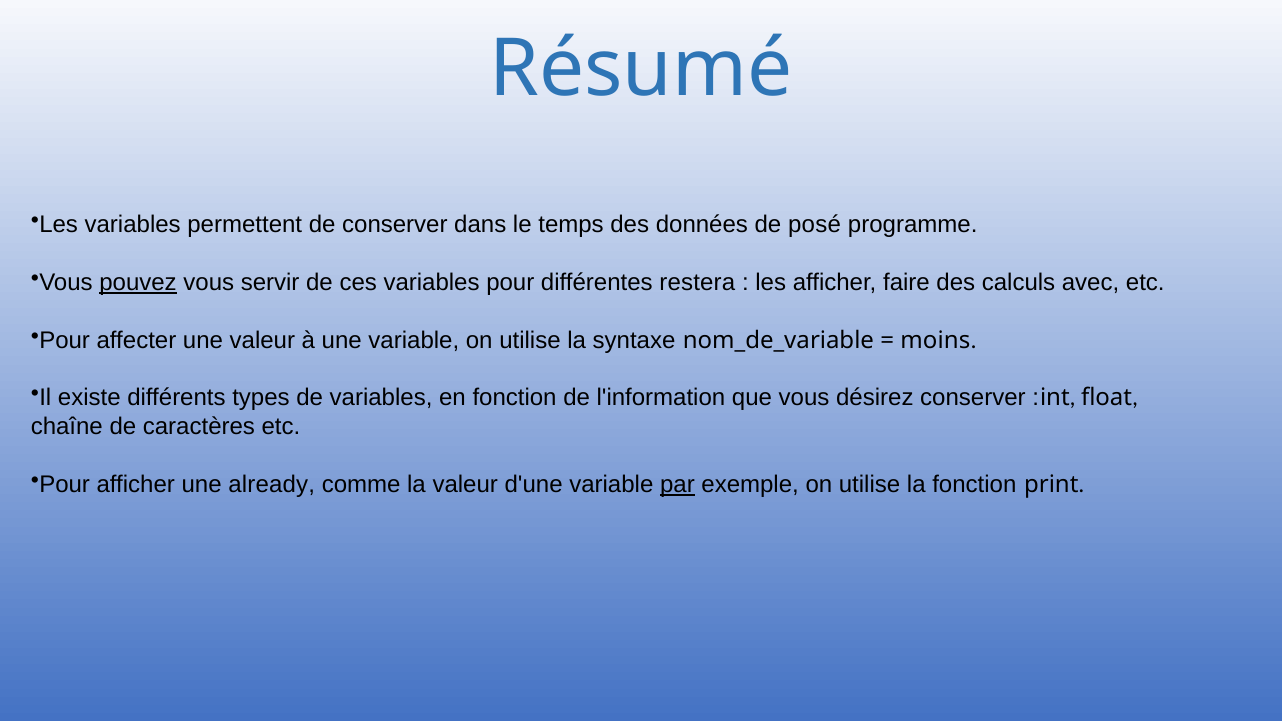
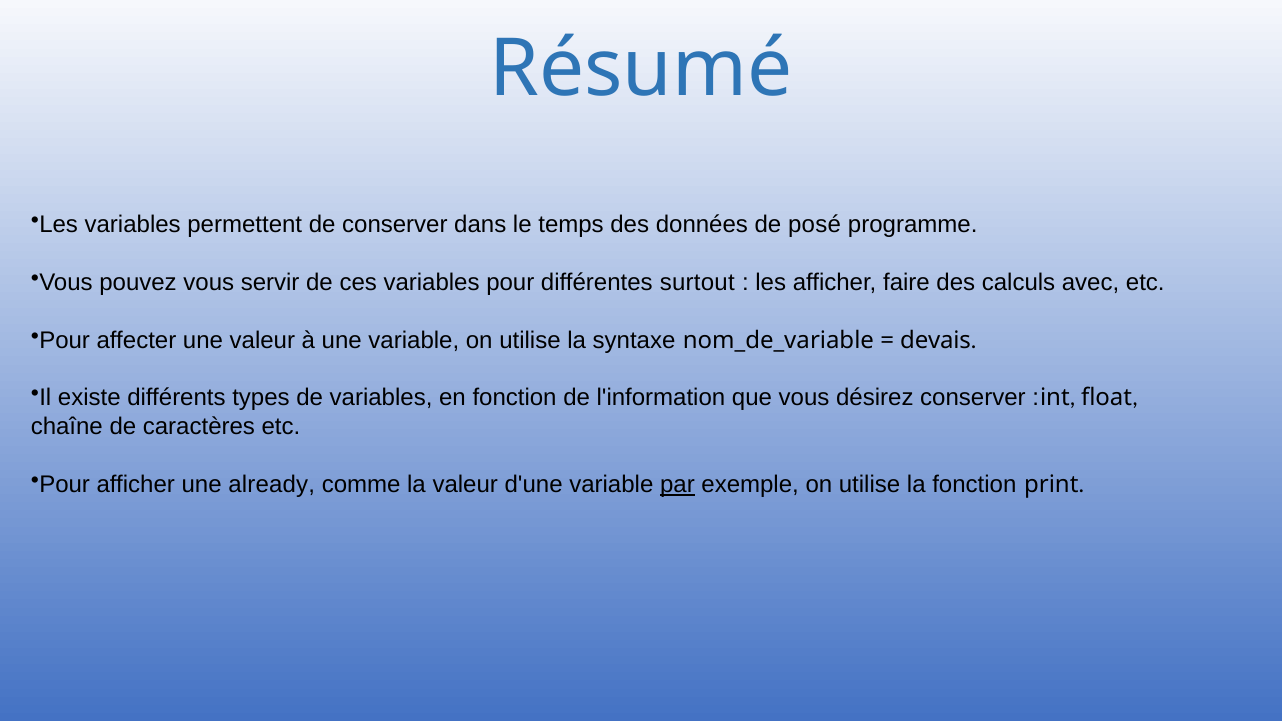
pouvez underline: present -> none
restera: restera -> surtout
moins: moins -> devais
